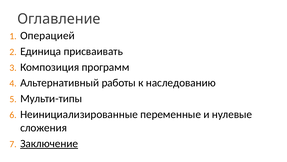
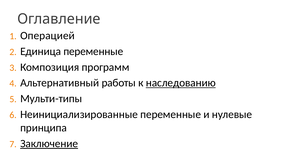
Единица присваивать: присваивать -> переменные
наследованию underline: none -> present
сложения: сложения -> принципа
